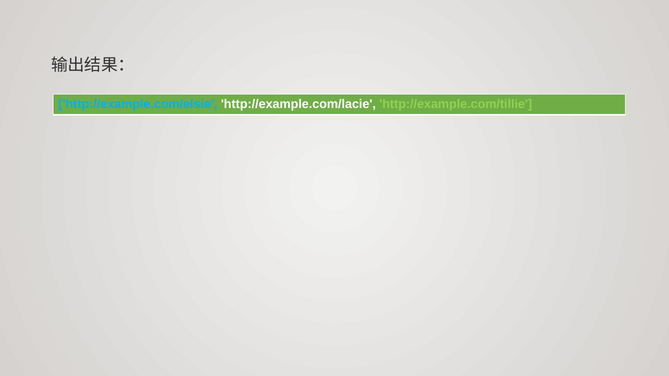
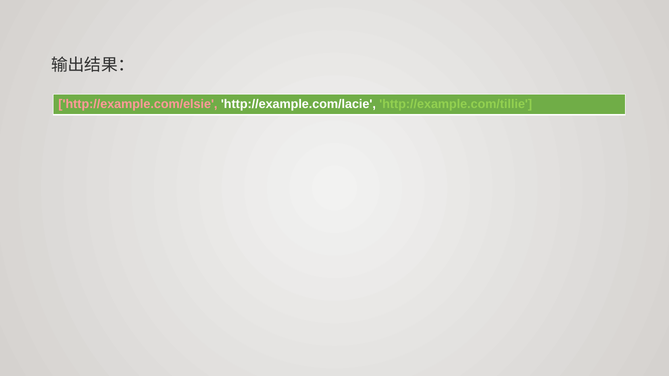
http://example.com/elsie colour: light blue -> pink
